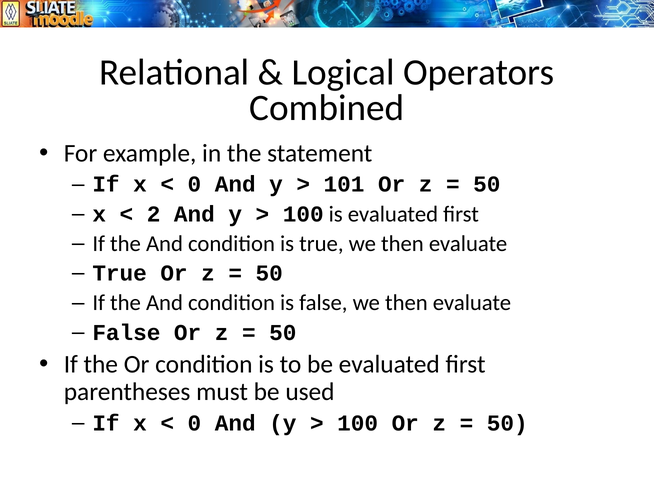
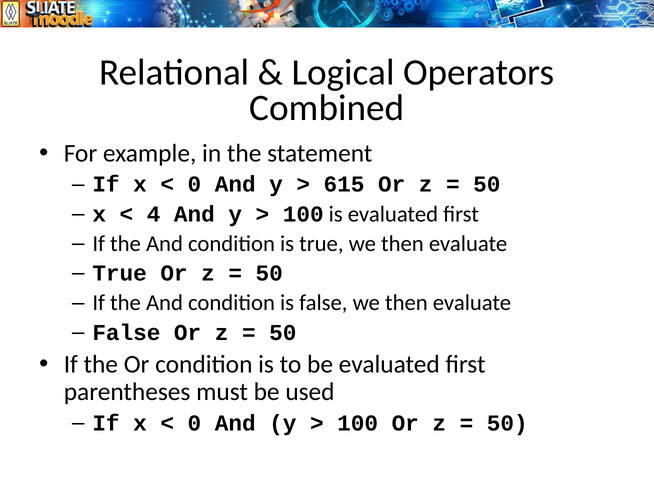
101: 101 -> 615
2: 2 -> 4
